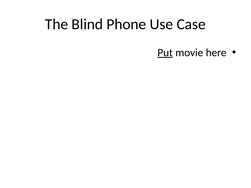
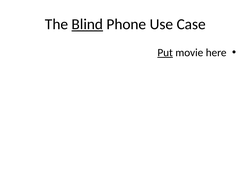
Blind underline: none -> present
